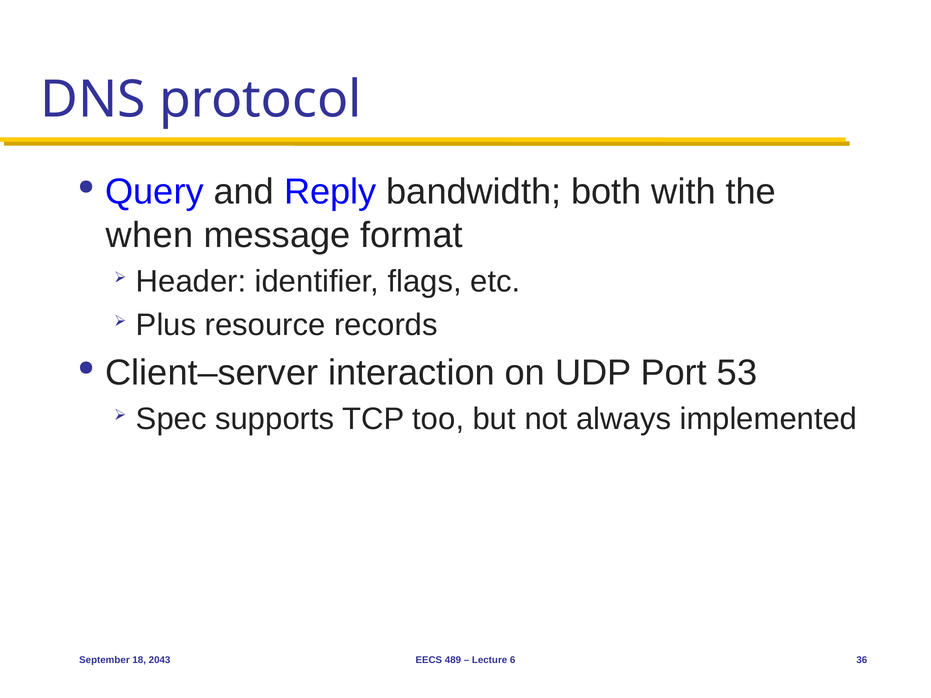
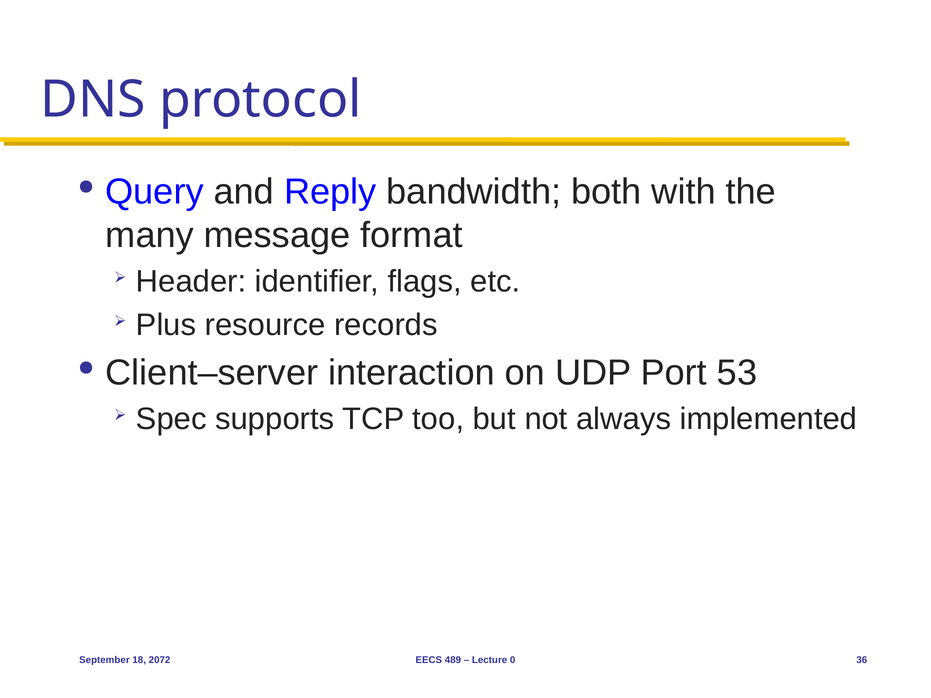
when: when -> many
2043: 2043 -> 2072
6: 6 -> 0
